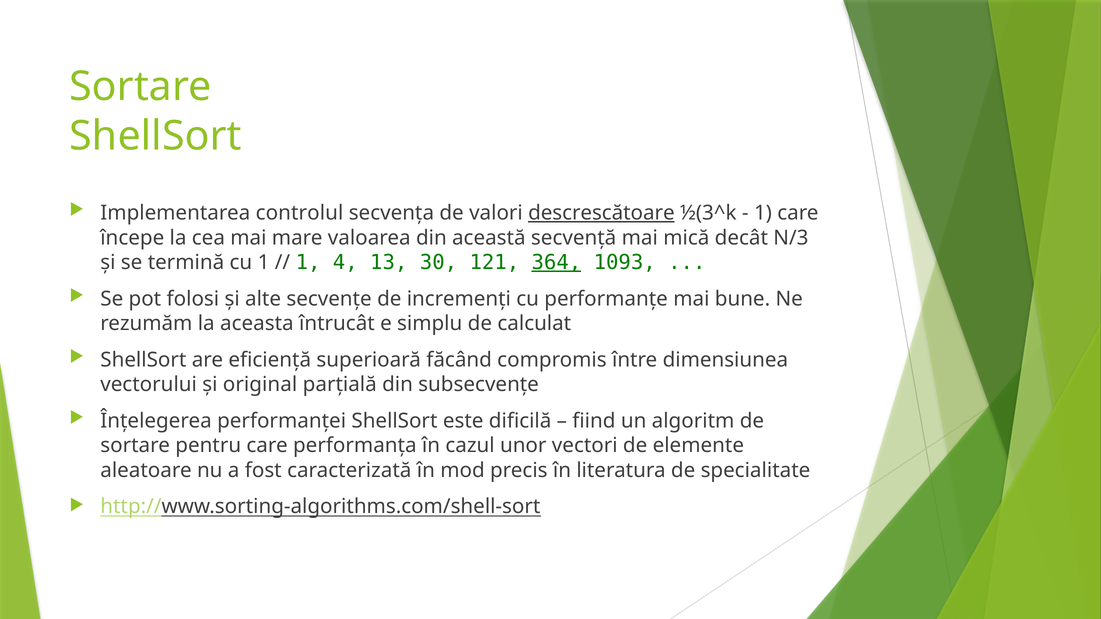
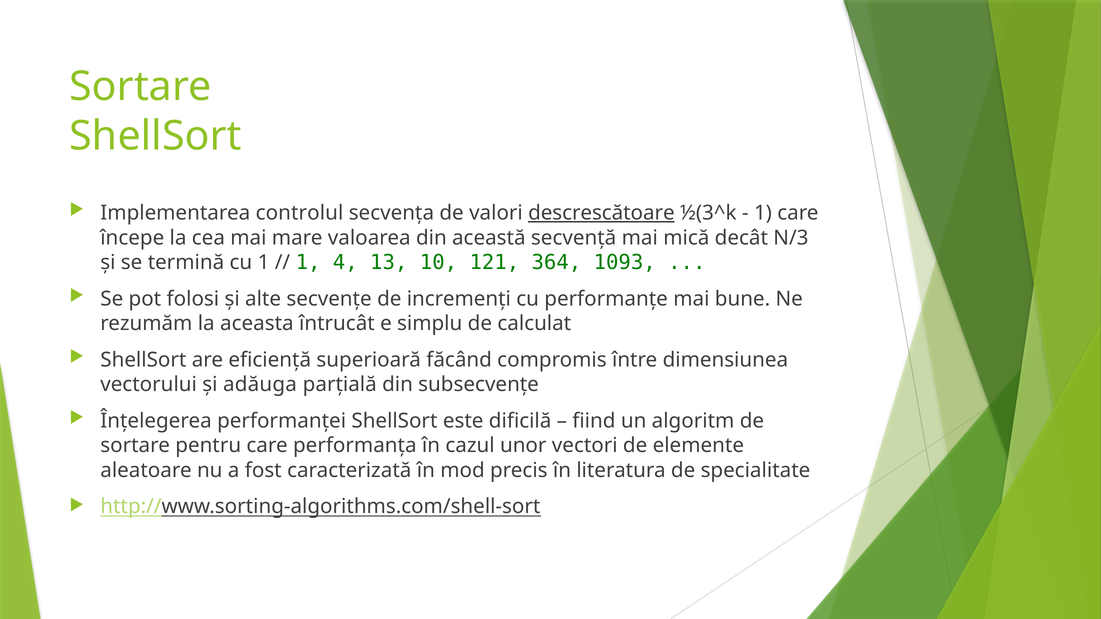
30: 30 -> 10
364 underline: present -> none
original: original -> adăuga
